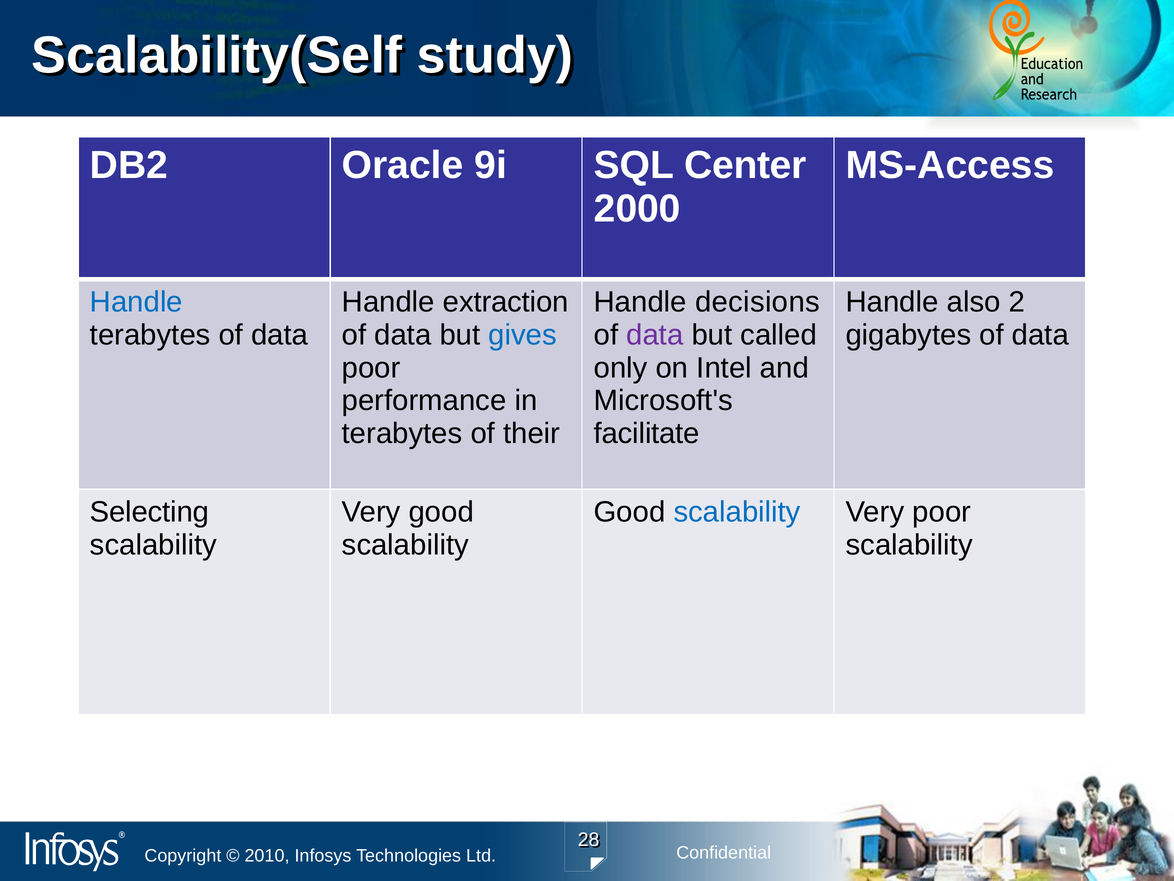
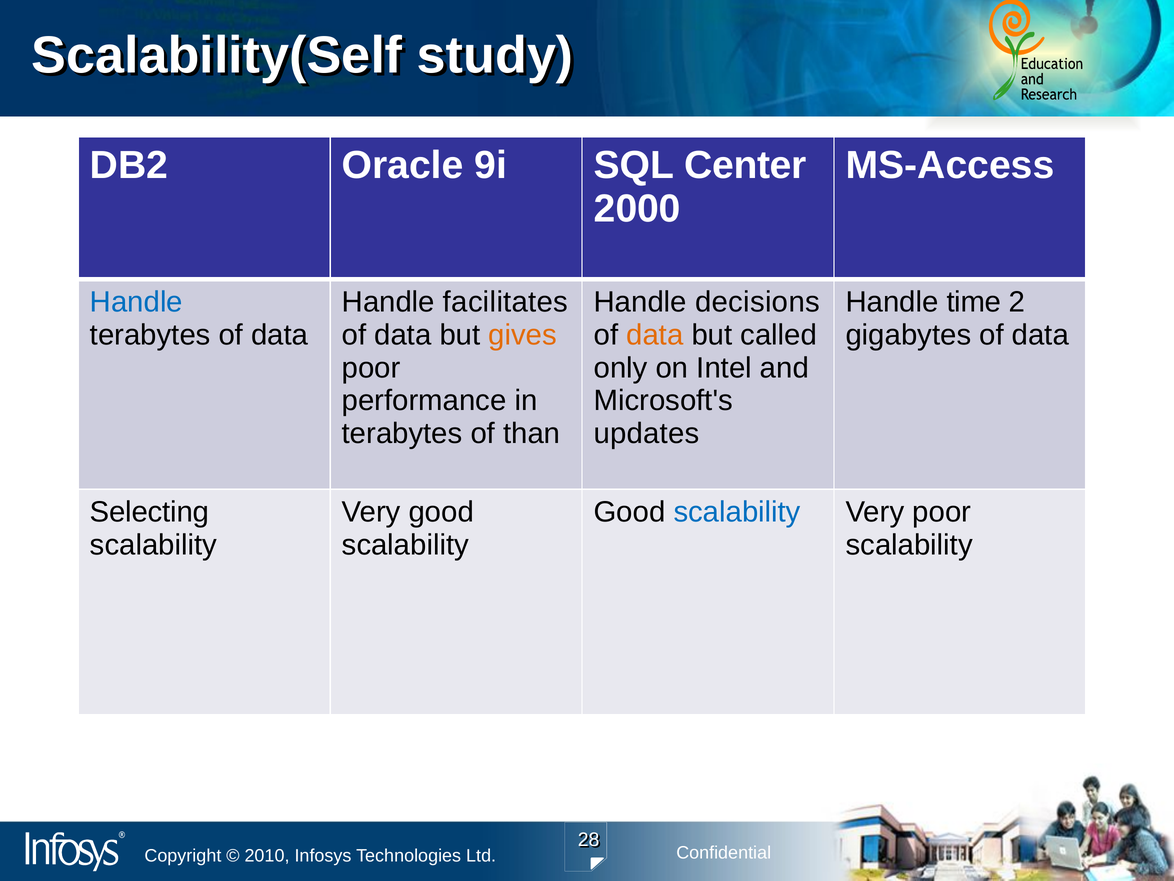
extraction: extraction -> facilitates
also: also -> time
gives colour: blue -> orange
data at (655, 335) colour: purple -> orange
their: their -> than
facilitate: facilitate -> updates
